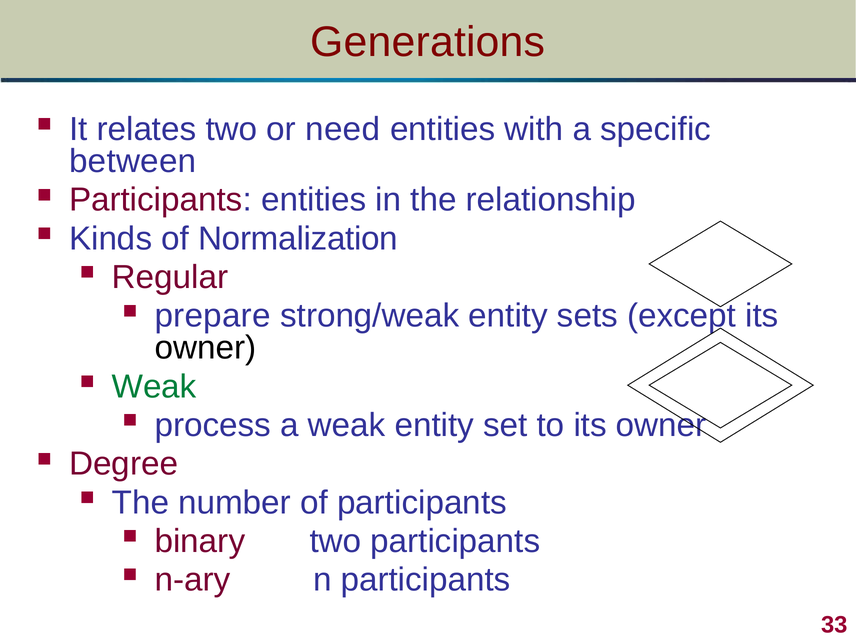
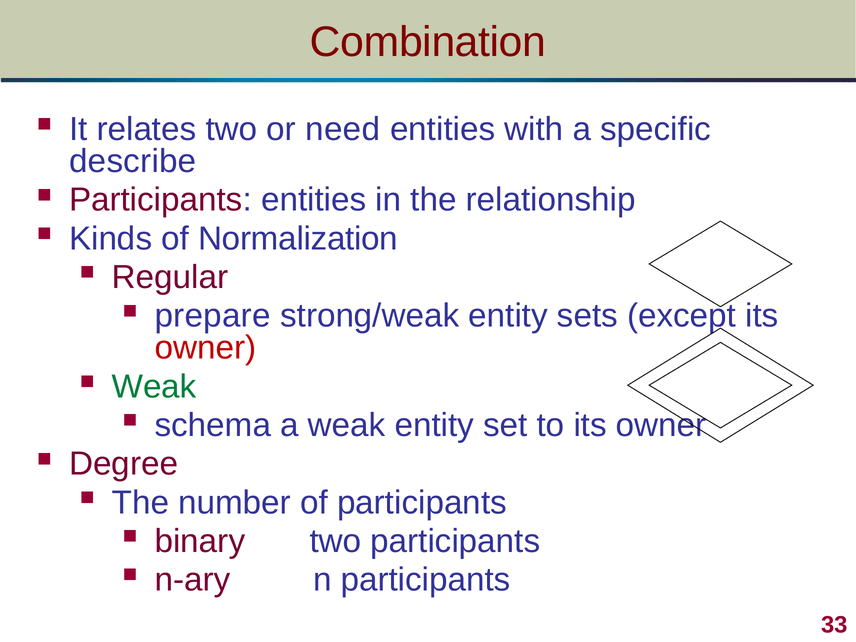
Generations: Generations -> Combination
between: between -> describe
owner at (205, 348) colour: black -> red
process: process -> schema
